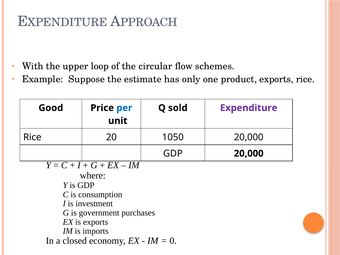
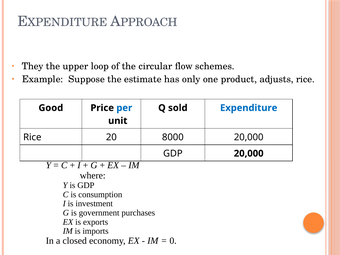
With: With -> They
product exports: exports -> adjusts
Expenditure colour: purple -> blue
1050: 1050 -> 8000
